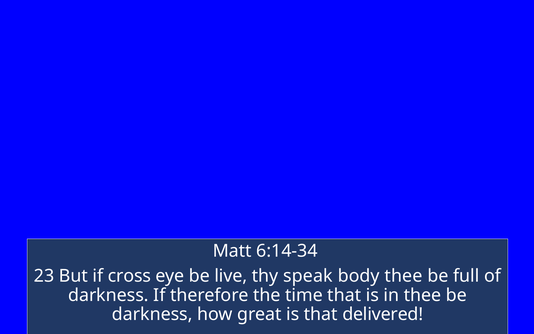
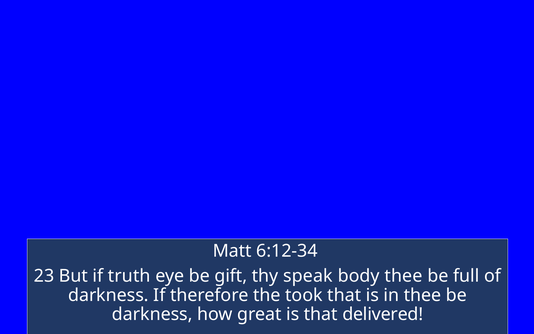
6:14-34: 6:14-34 -> 6:12-34
cross: cross -> truth
live: live -> gift
time: time -> took
